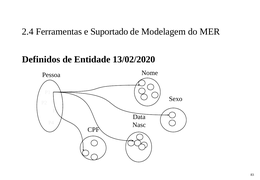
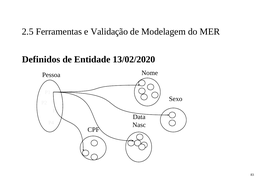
2.4: 2.4 -> 2.5
Suportado: Suportado -> Validação
